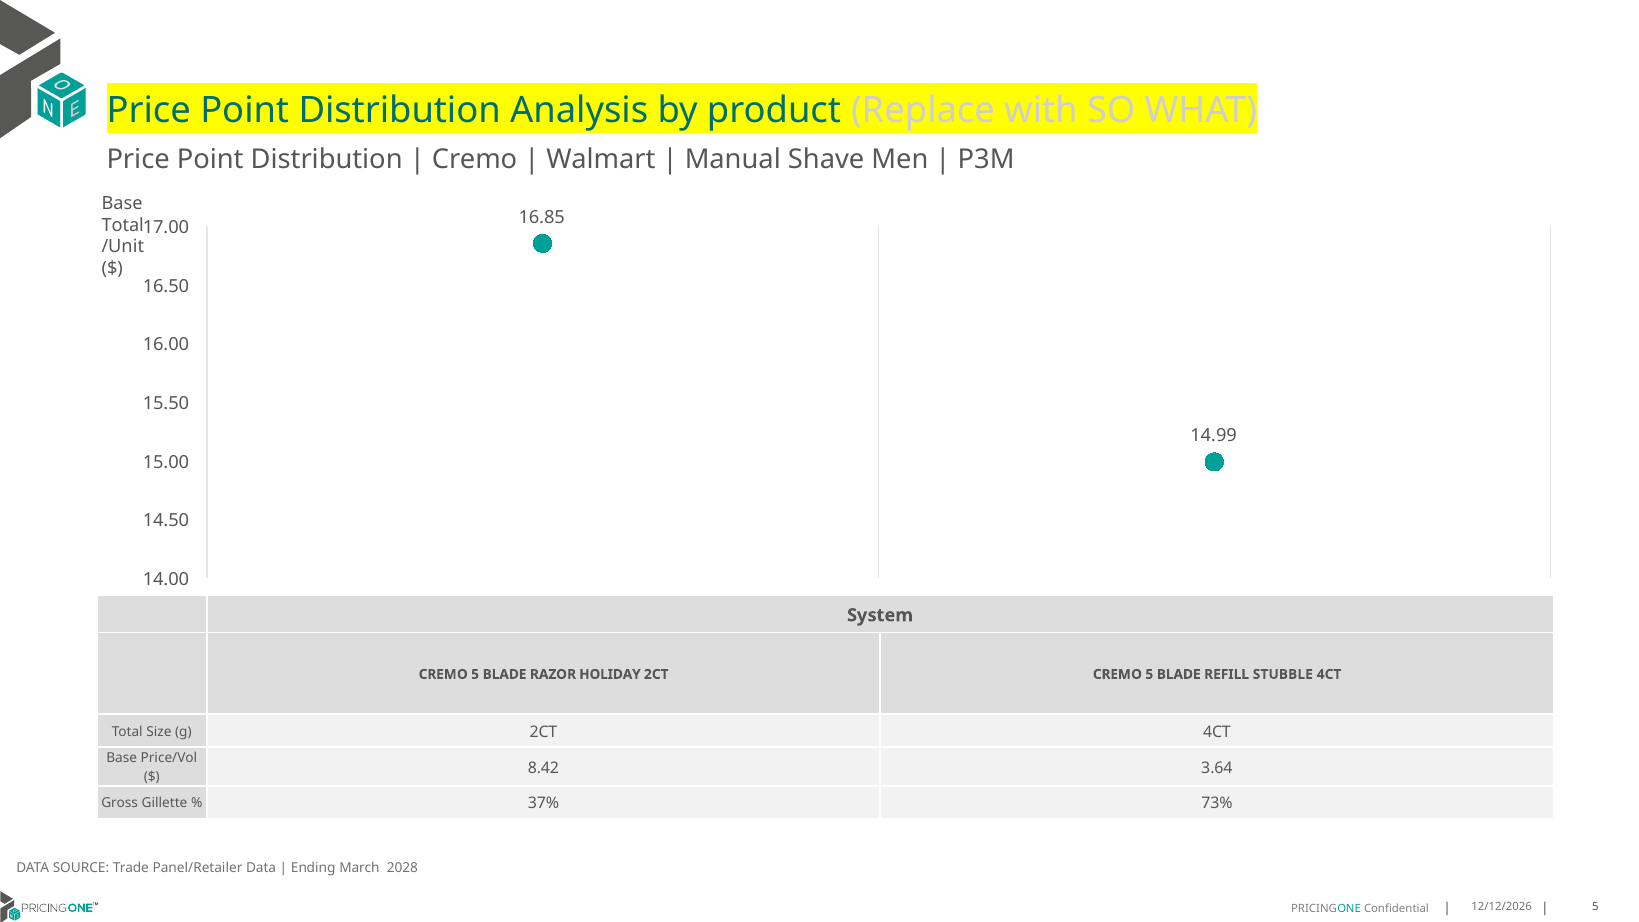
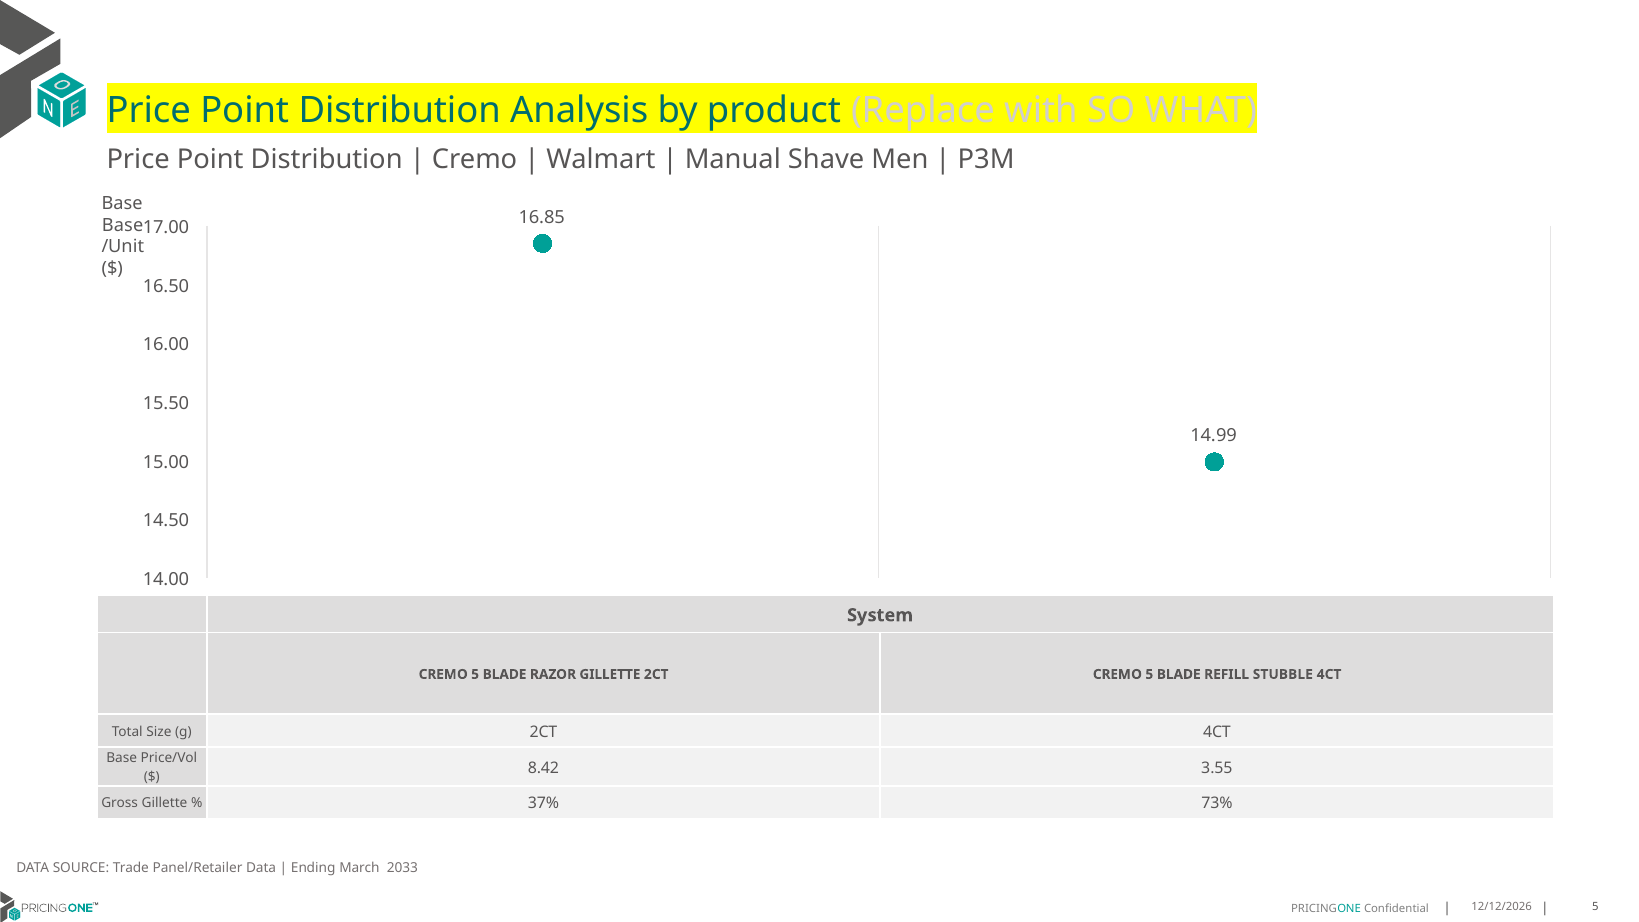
Total at (123, 225): Total -> Base
RAZOR HOLIDAY: HOLIDAY -> GILLETTE
3.64: 3.64 -> 3.55
2028: 2028 -> 2033
